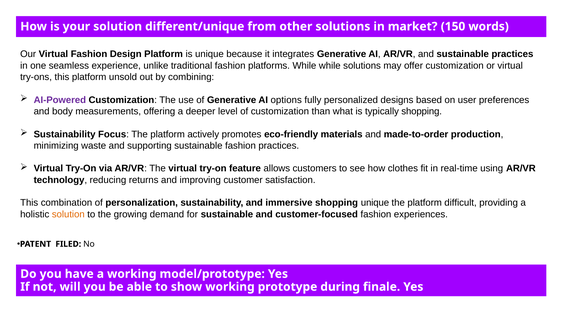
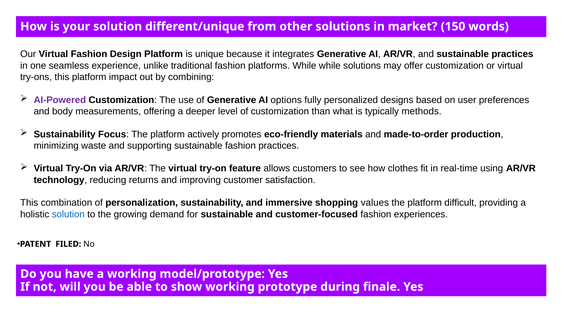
unsold: unsold -> impact
typically shopping: shopping -> methods
shopping unique: unique -> values
solution at (68, 214) colour: orange -> blue
